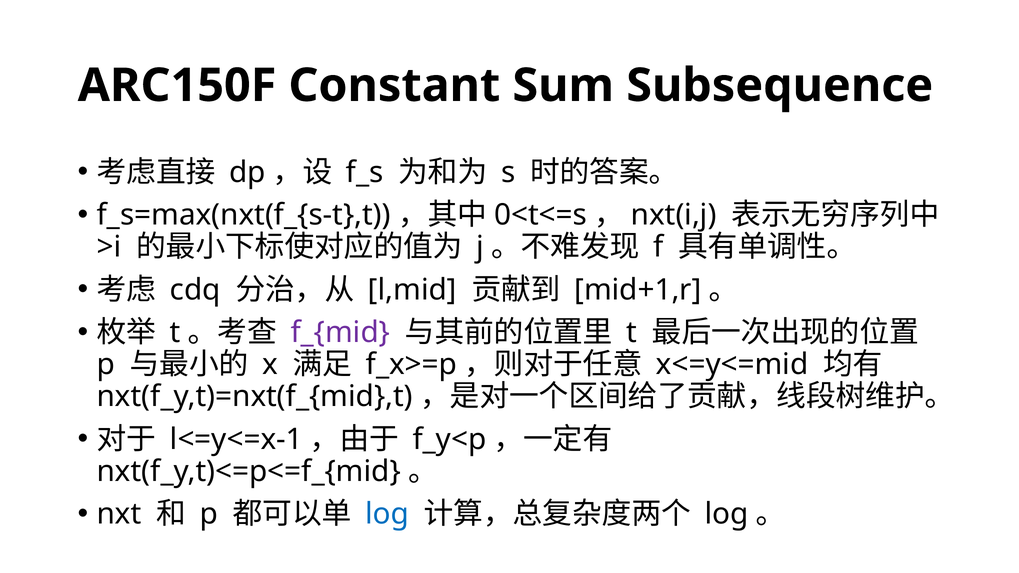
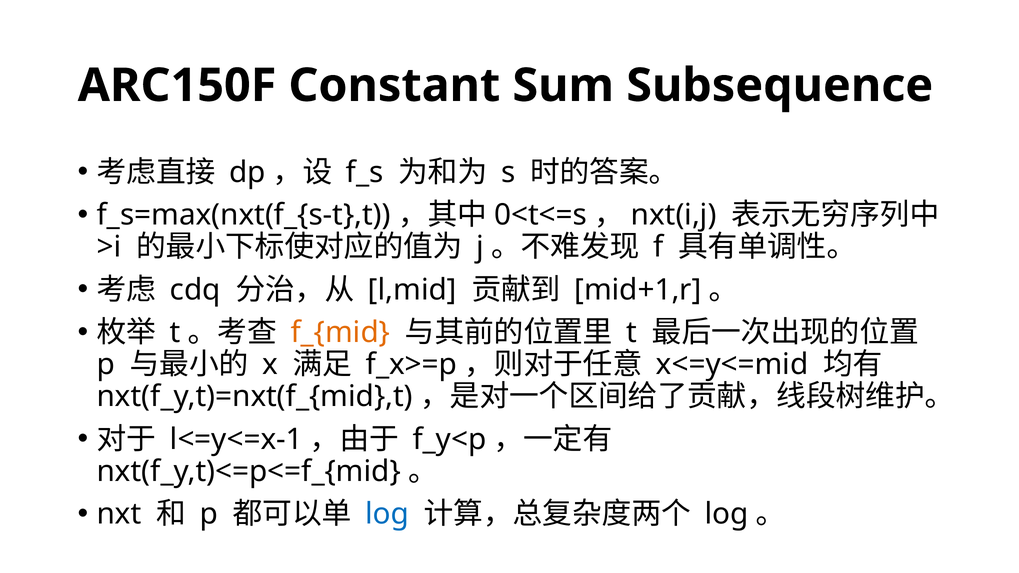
f_{mid colour: purple -> orange
